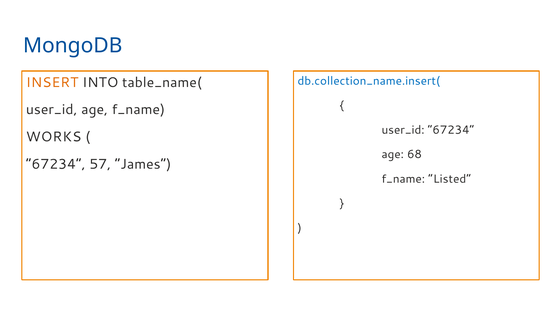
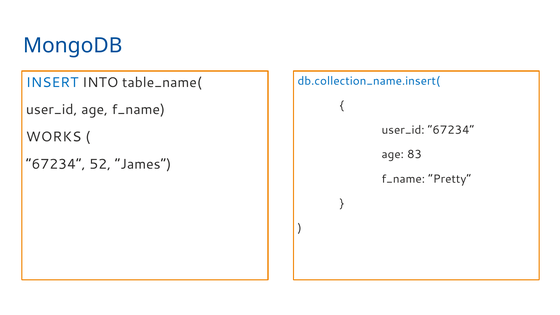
INSERT colour: orange -> blue
68: 68 -> 83
57: 57 -> 52
Listed: Listed -> Pretty
